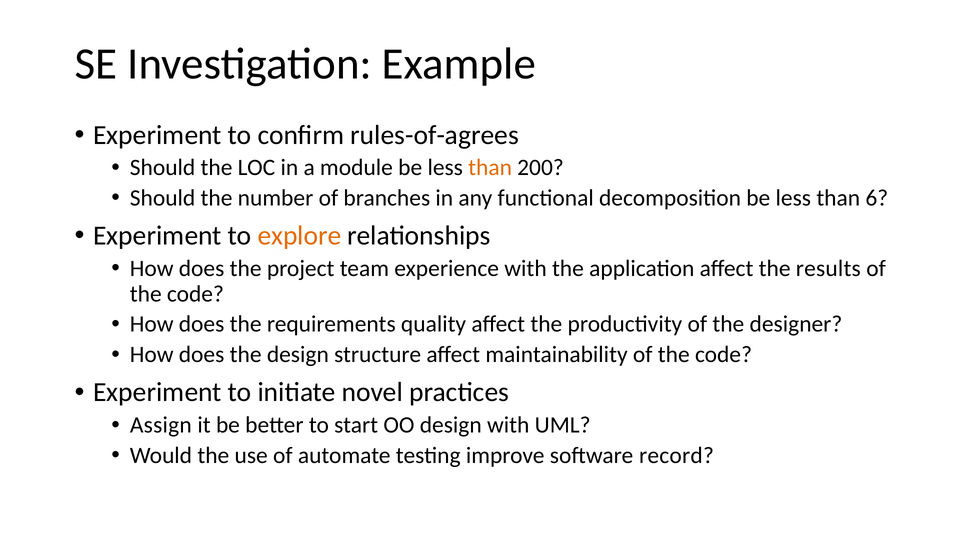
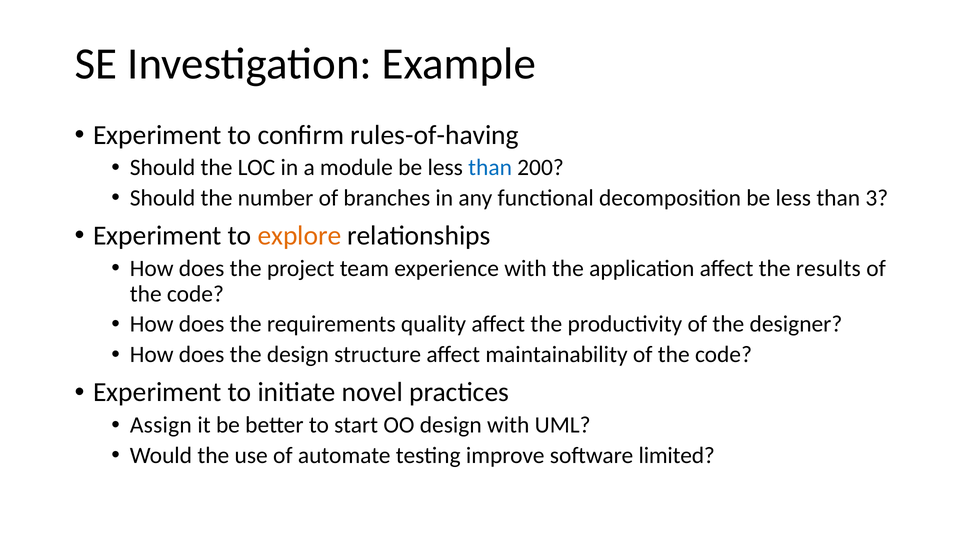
rules-of-agrees: rules-of-agrees -> rules-of-having
than at (490, 168) colour: orange -> blue
6: 6 -> 3
record: record -> limited
